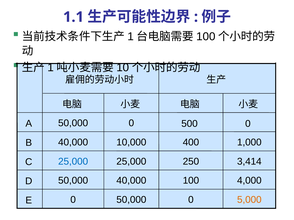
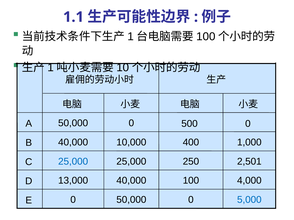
3,414: 3,414 -> 2,501
50,000 at (73, 181): 50,000 -> 13,000
5,000 colour: orange -> blue
